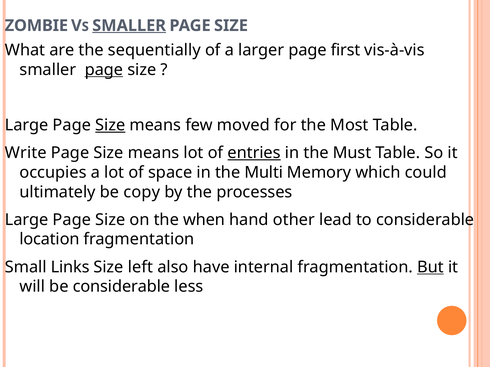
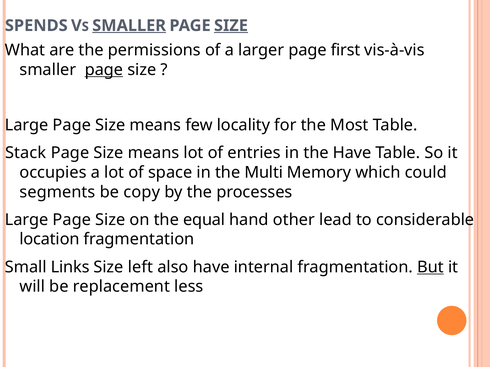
ZOMBIE: ZOMBIE -> SPENDS
SIZE at (231, 26) underline: none -> present
sequentially: sequentially -> permissions
Size at (110, 125) underline: present -> none
moved: moved -> locality
Write: Write -> Stack
entries underline: present -> none
the Must: Must -> Have
ultimately: ultimately -> segments
when: when -> equal
be considerable: considerable -> replacement
